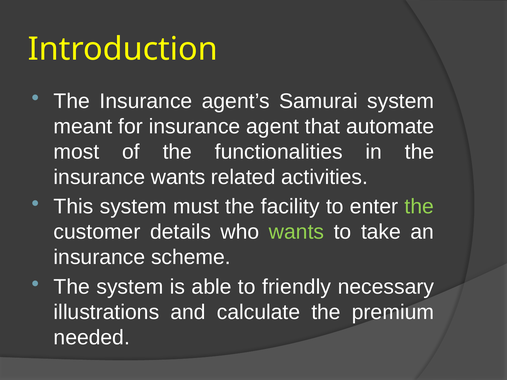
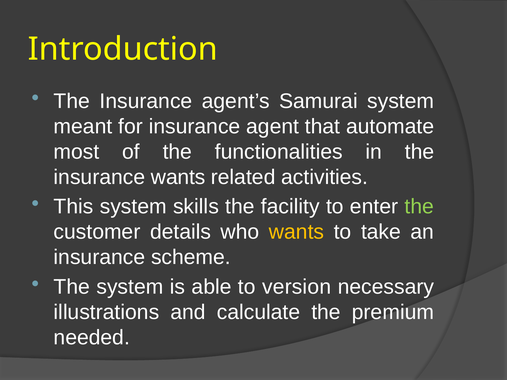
must: must -> skills
wants at (297, 232) colour: light green -> yellow
friendly: friendly -> version
